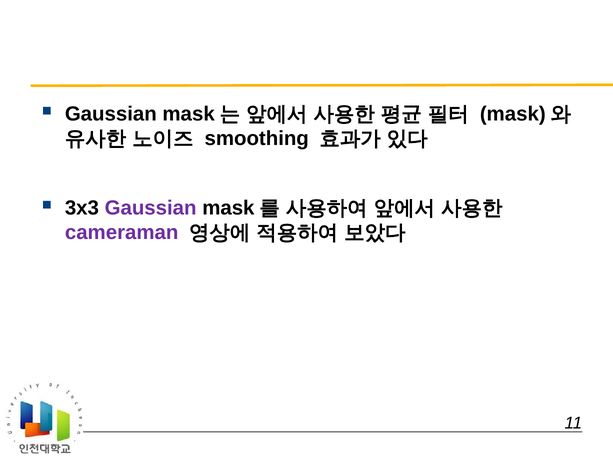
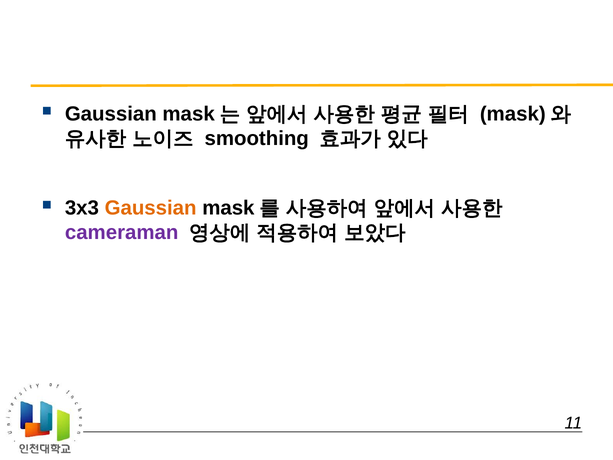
Gaussian at (151, 208) colour: purple -> orange
